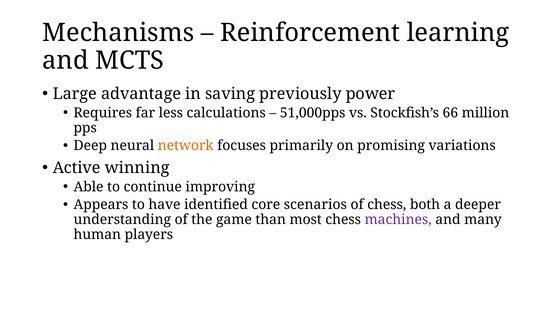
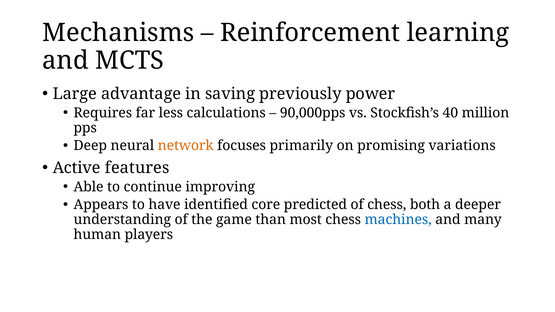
51,000pps: 51,000pps -> 90,000pps
66: 66 -> 40
winning: winning -> features
scenarios: scenarios -> predicted
machines colour: purple -> blue
